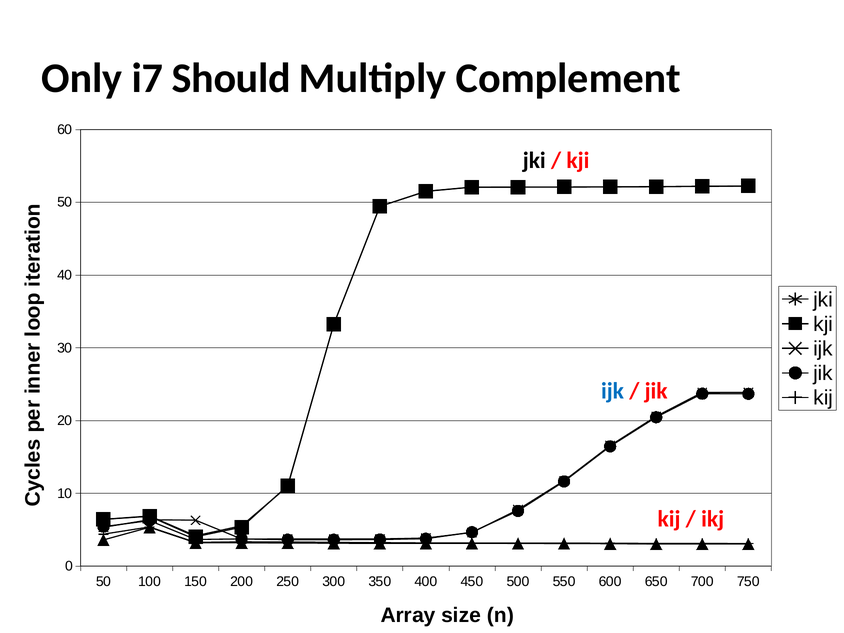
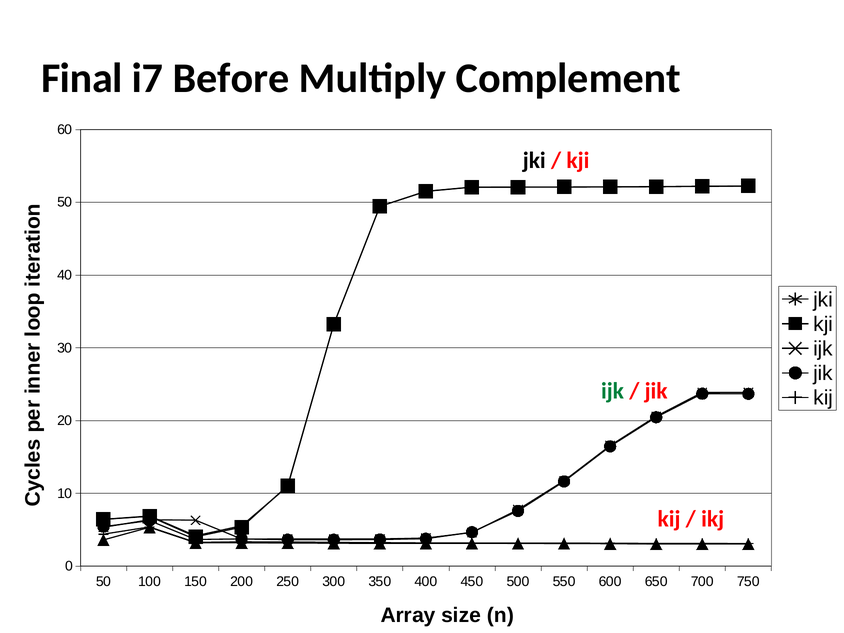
Only: Only -> Final
Should: Should -> Before
ijk at (612, 391) colour: blue -> green
